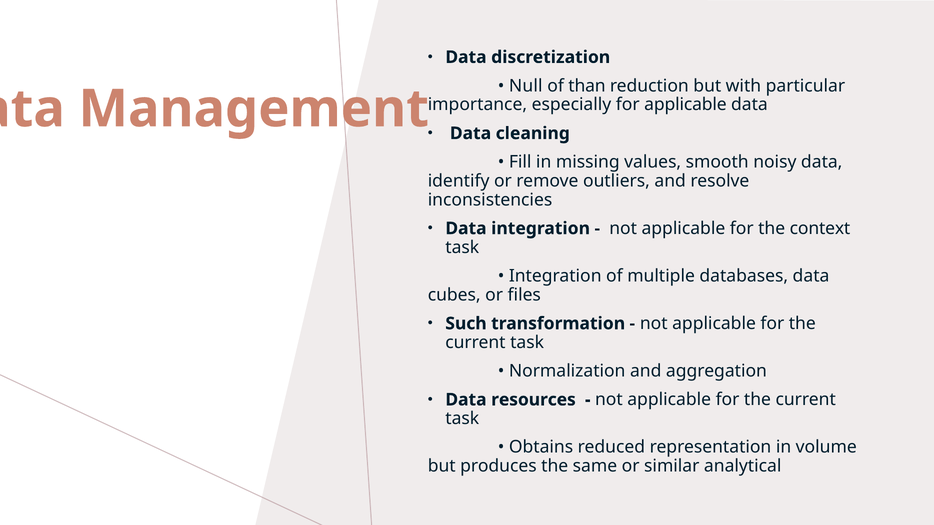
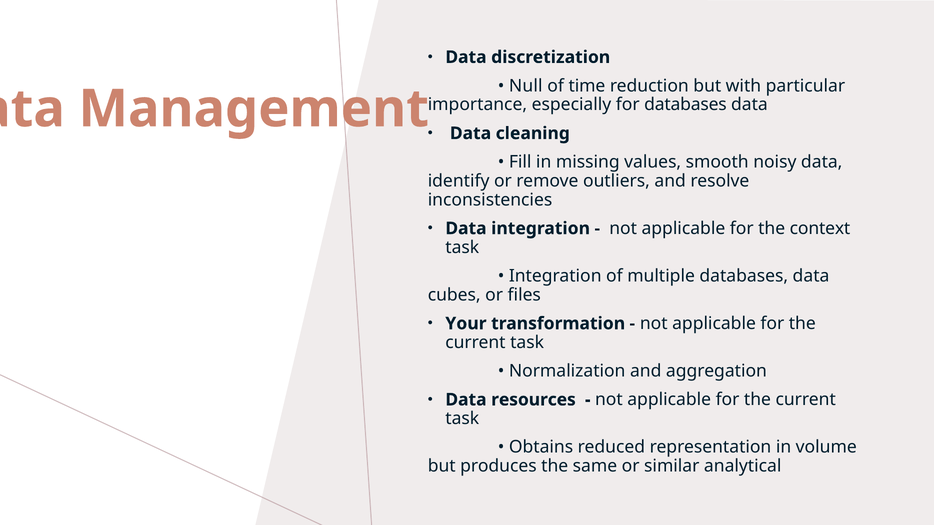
than: than -> time
for applicable: applicable -> databases
Such: Such -> Your
